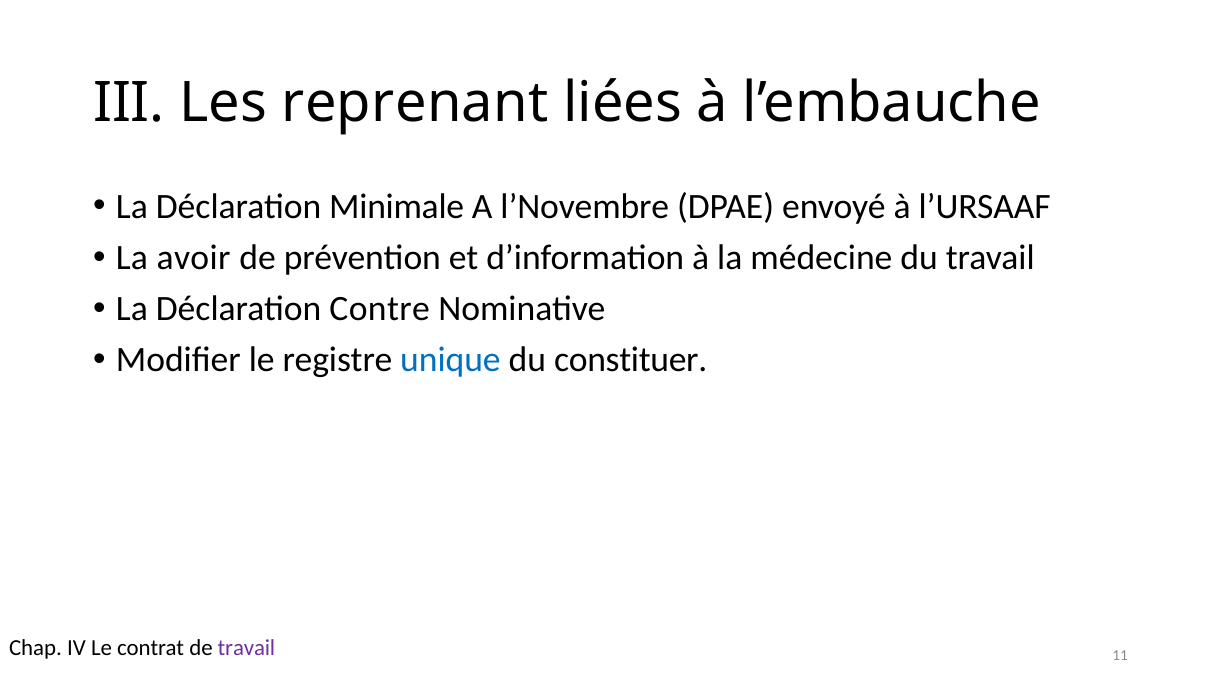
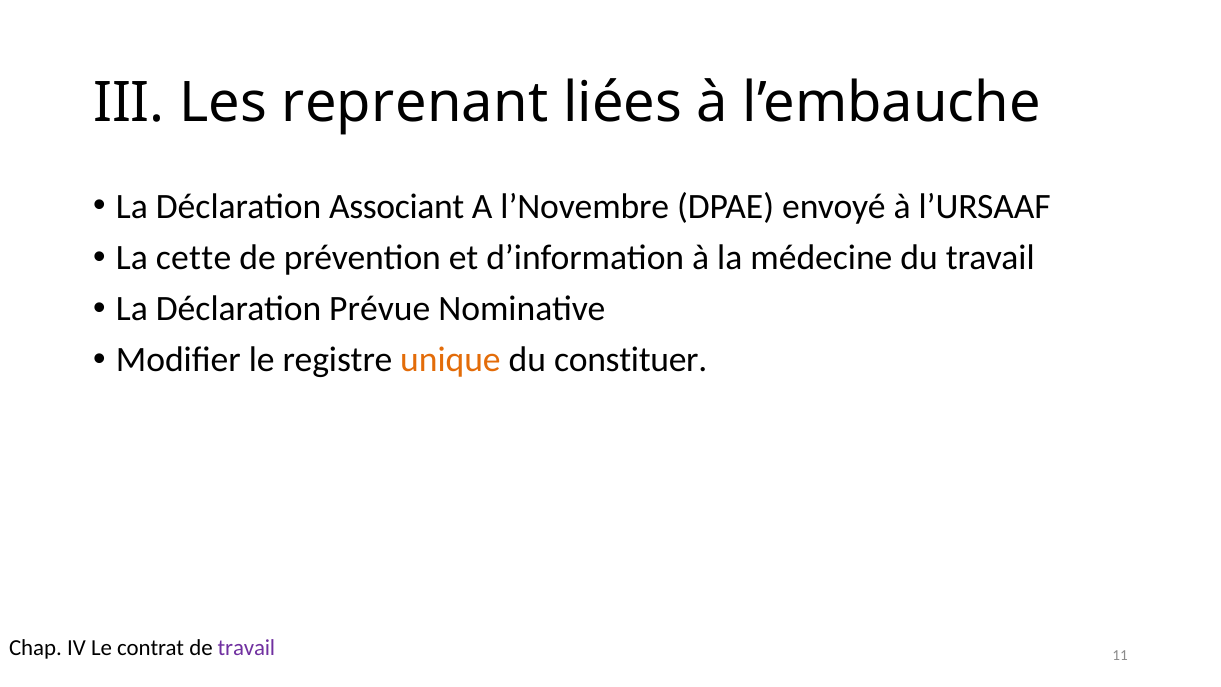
Minimale: Minimale -> Associant
avoir: avoir -> cette
Contre: Contre -> Prévue
unique colour: blue -> orange
